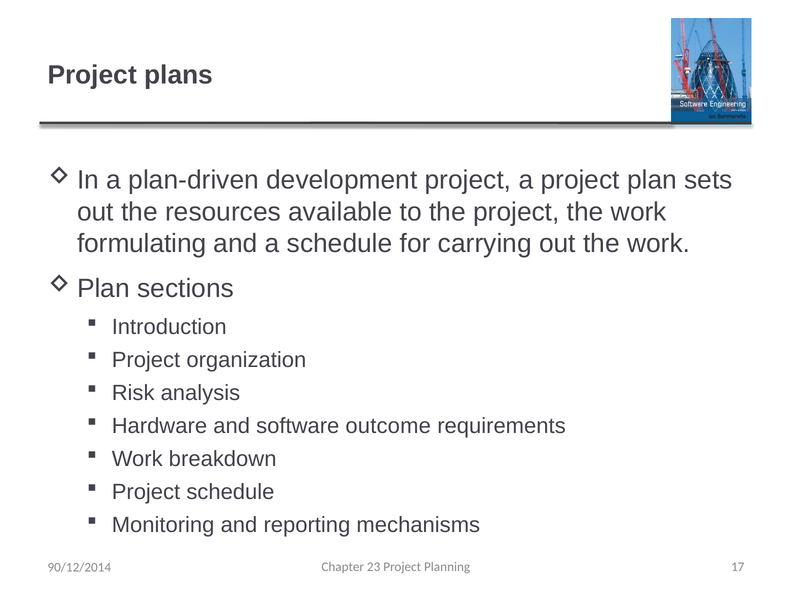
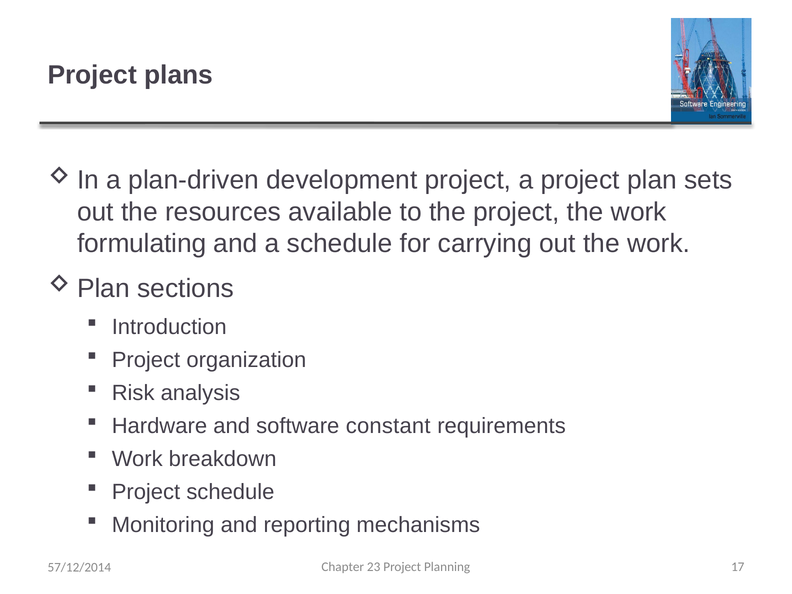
outcome: outcome -> constant
90/12/2014: 90/12/2014 -> 57/12/2014
